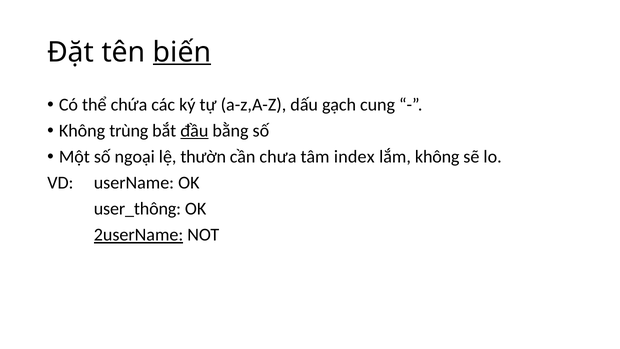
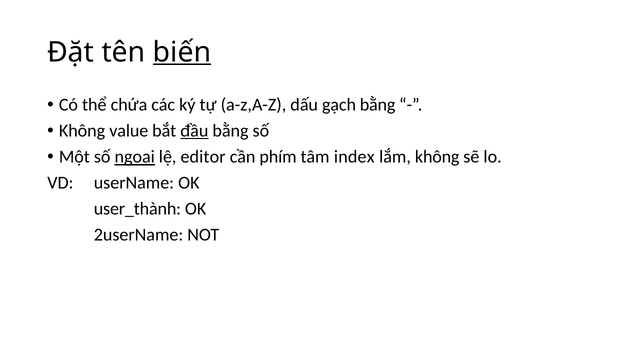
gạch cung: cung -> bằng
trùng: trùng -> value
ngoại underline: none -> present
thườn: thườn -> editor
chưa: chưa -> phím
user_thông: user_thông -> user_thành
2userName underline: present -> none
